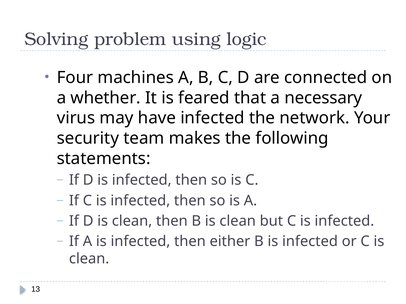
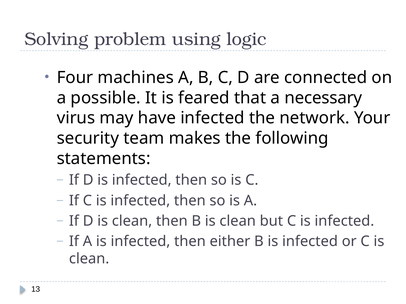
whether: whether -> possible
